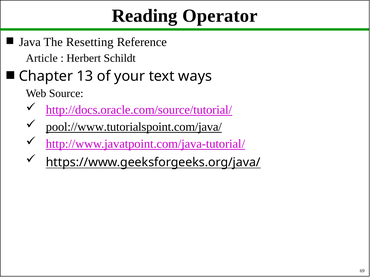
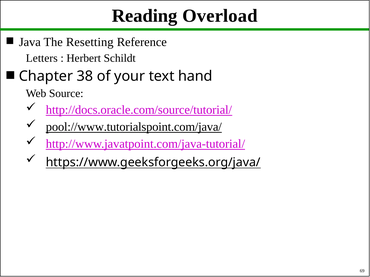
Operator: Operator -> Overload
Article: Article -> Letters
13: 13 -> 38
ways: ways -> hand
